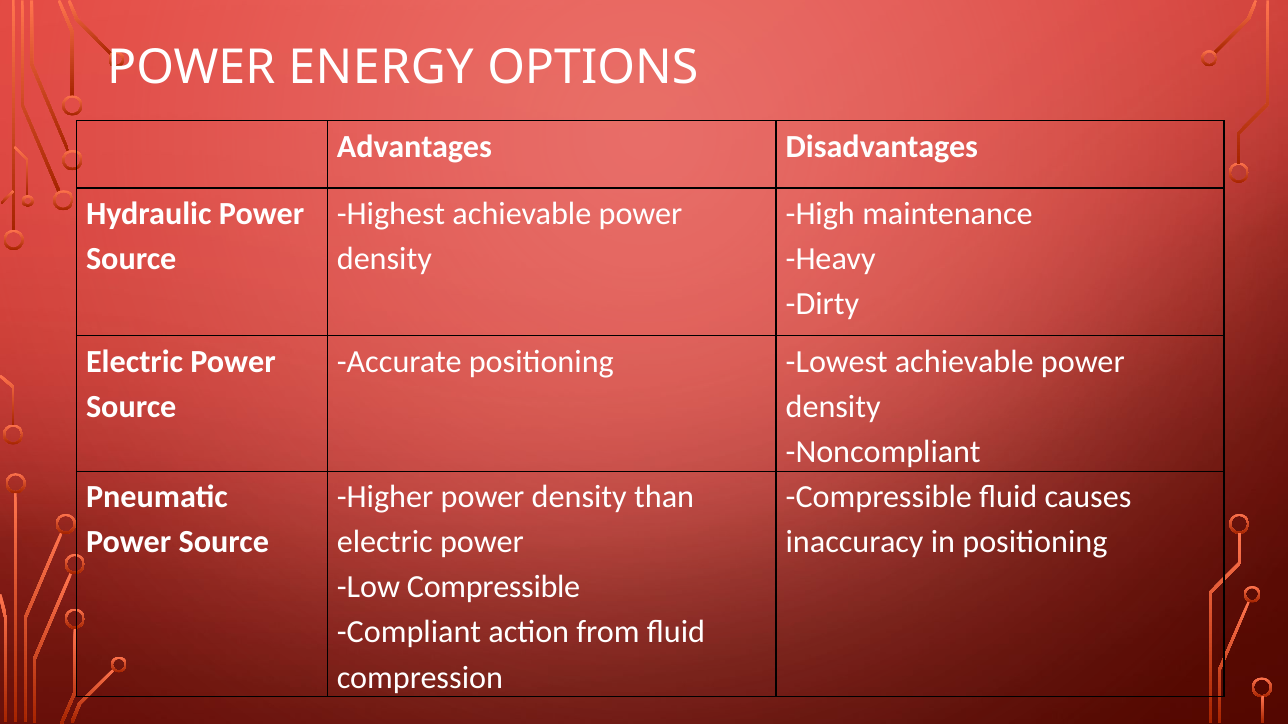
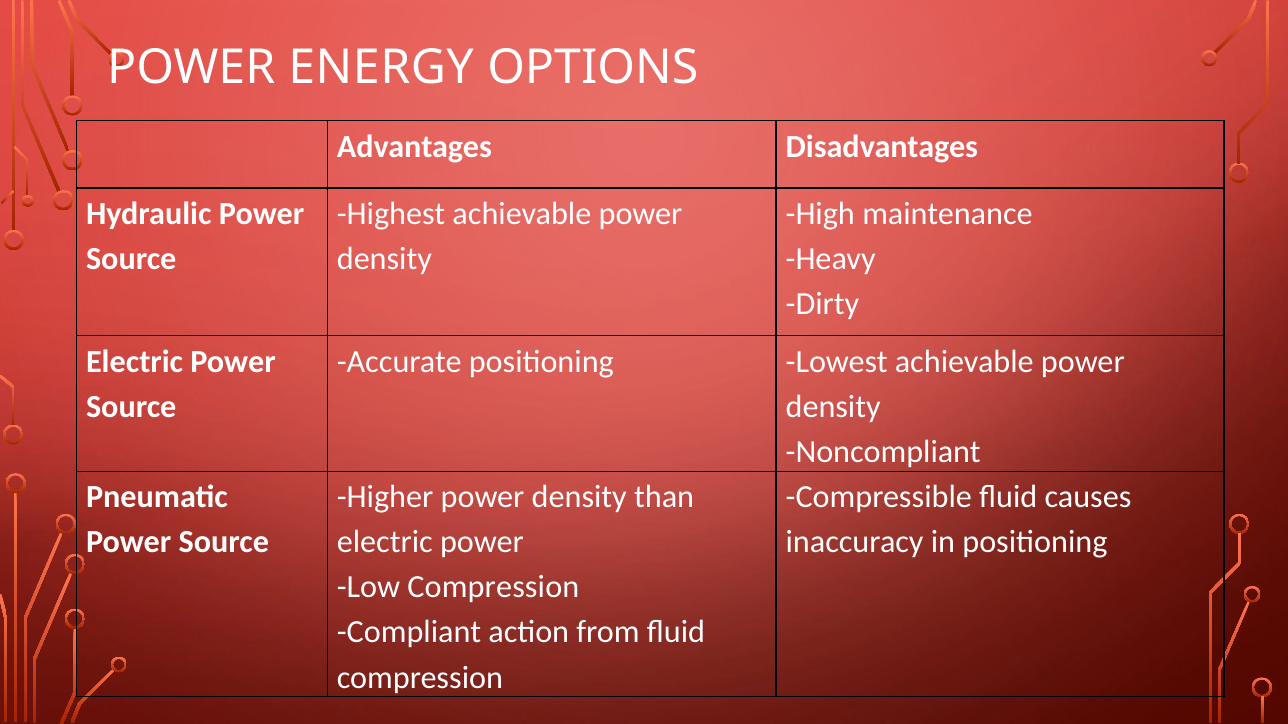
Low Compressible: Compressible -> Compression
